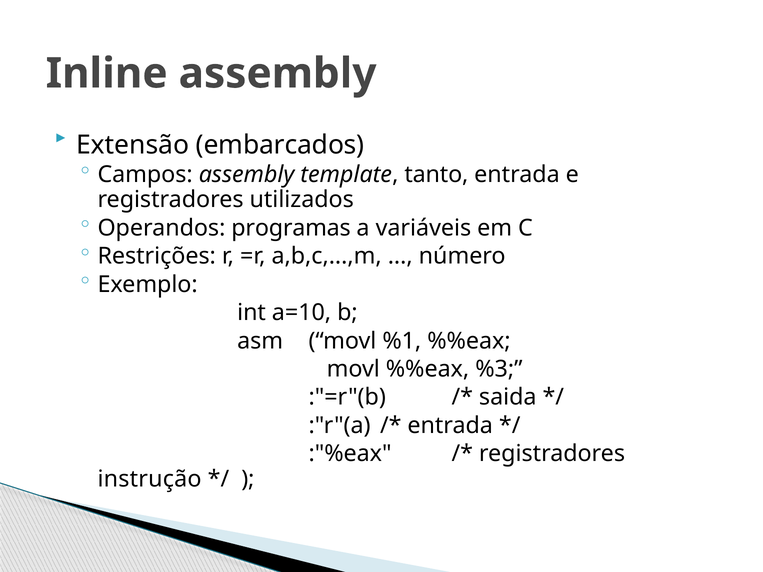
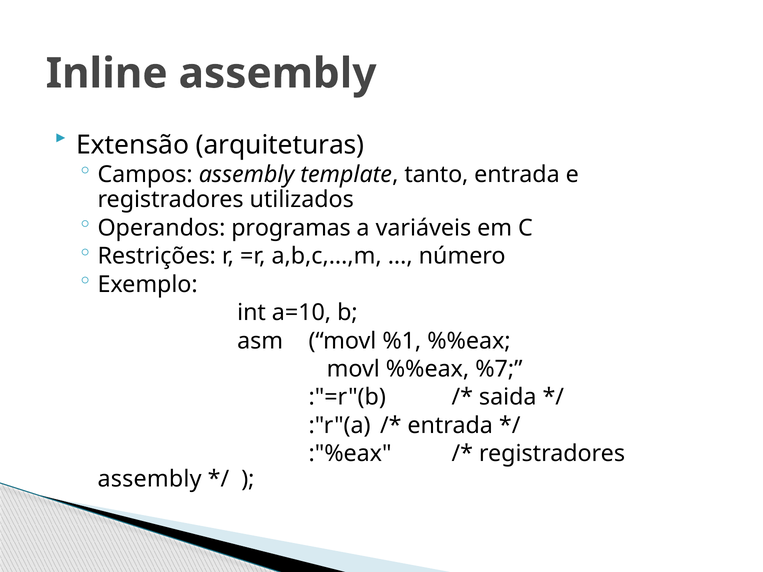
embarcados: embarcados -> arquiteturas
%3: %3 -> %7
instrução at (150, 479): instrução -> assembly
